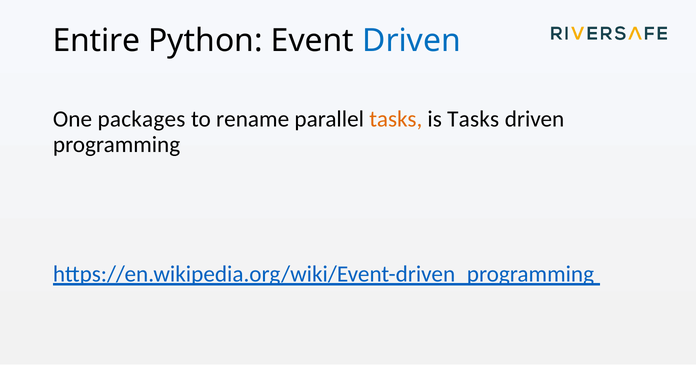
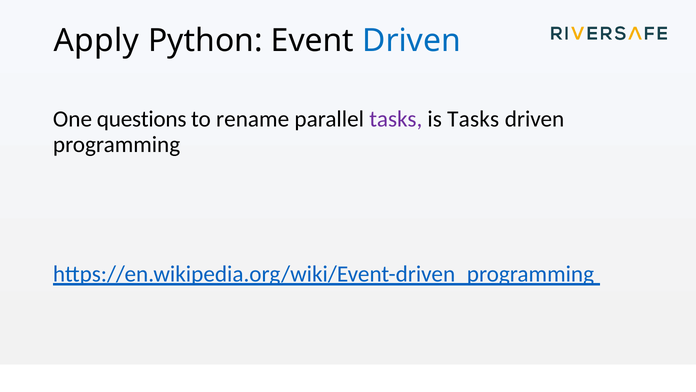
Entire: Entire -> Apply
packages: packages -> questions
tasks at (396, 119) colour: orange -> purple
